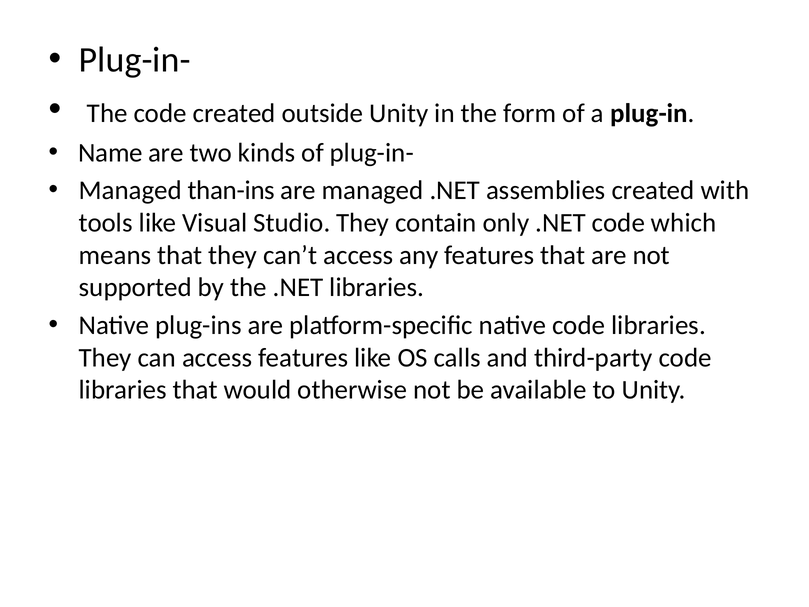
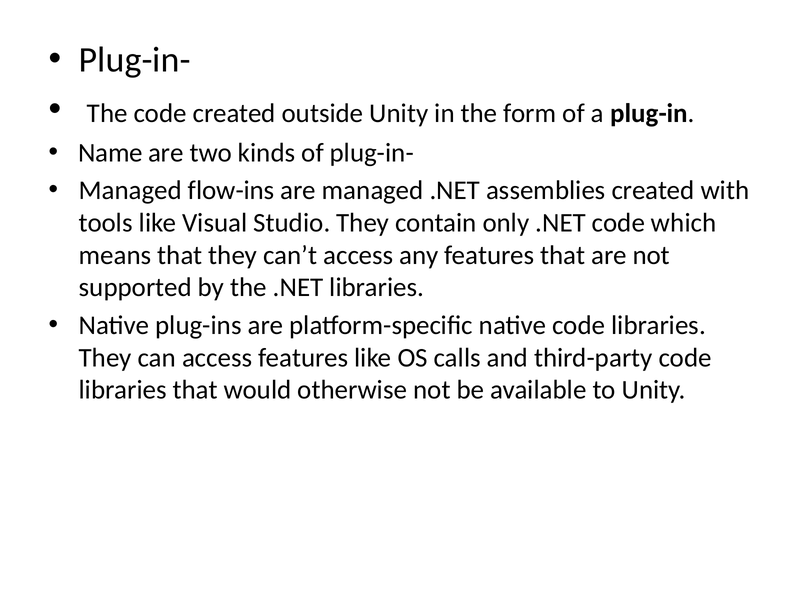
than-ins: than-ins -> flow-ins
